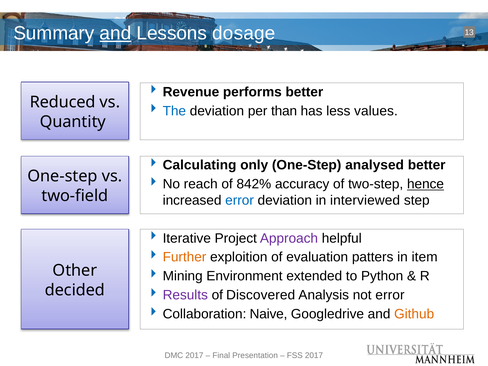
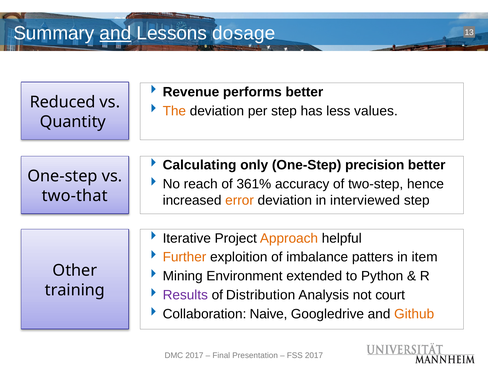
The colour: blue -> orange
per than: than -> step
analysed: analysed -> precision
842%: 842% -> 361%
hence underline: present -> none
two-field: two-field -> two-that
error at (240, 200) colour: blue -> orange
Approach colour: purple -> orange
evaluation: evaluation -> imbalance
decided: decided -> training
Discovered: Discovered -> Distribution
not error: error -> court
